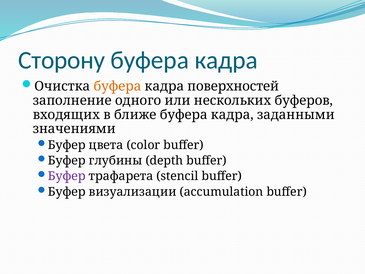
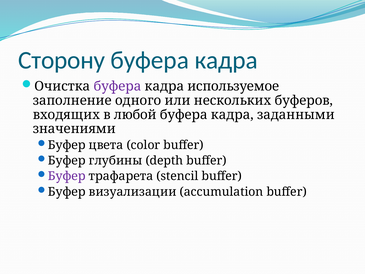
буфера at (117, 86) colour: orange -> purple
поверхностей: поверхностей -> используемое
ближе: ближе -> любой
